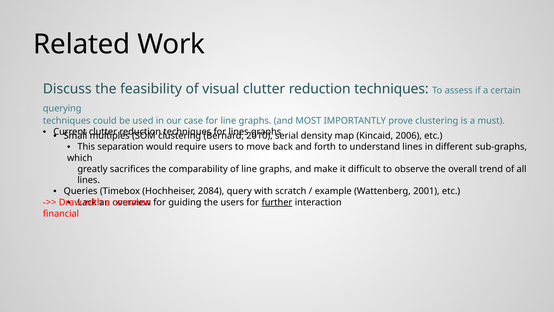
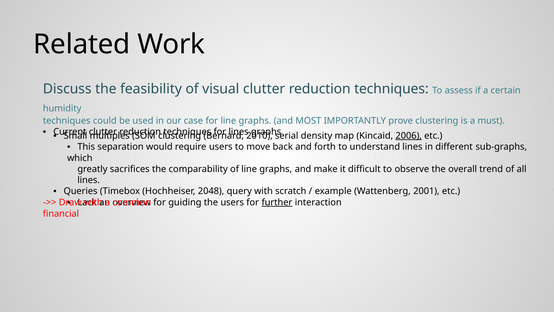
querying: querying -> humidity
2006 underline: none -> present
2084: 2084 -> 2048
